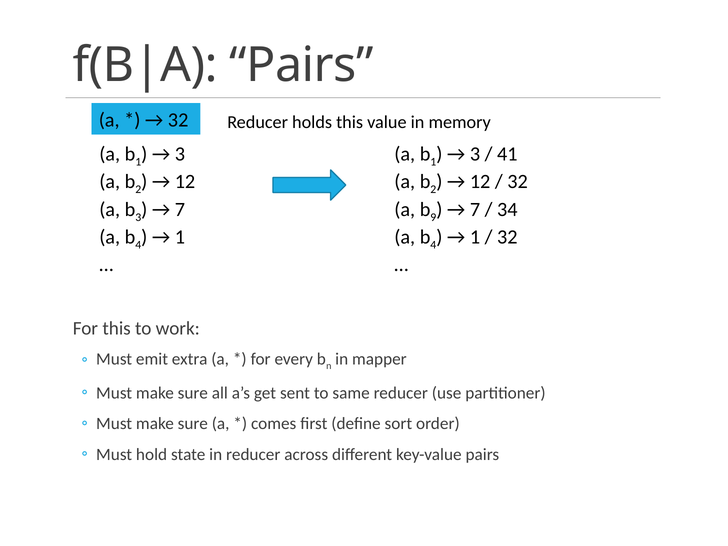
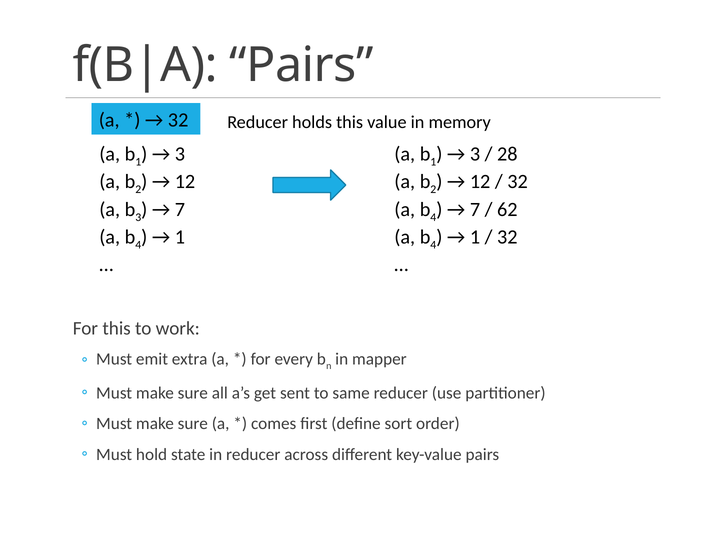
41: 41 -> 28
9 at (433, 217): 9 -> 4
34: 34 -> 62
